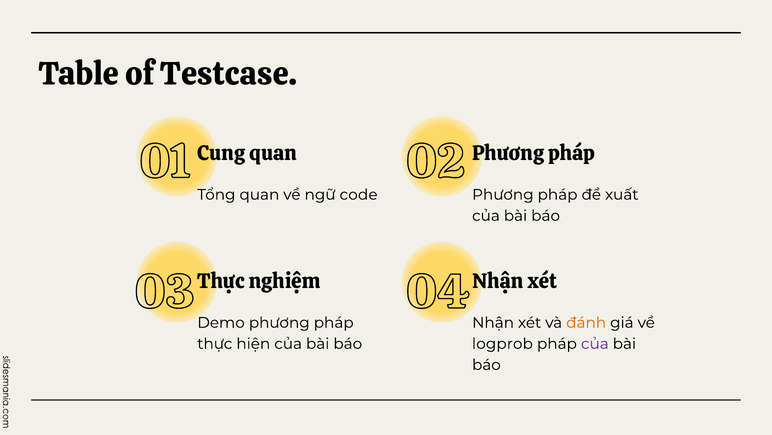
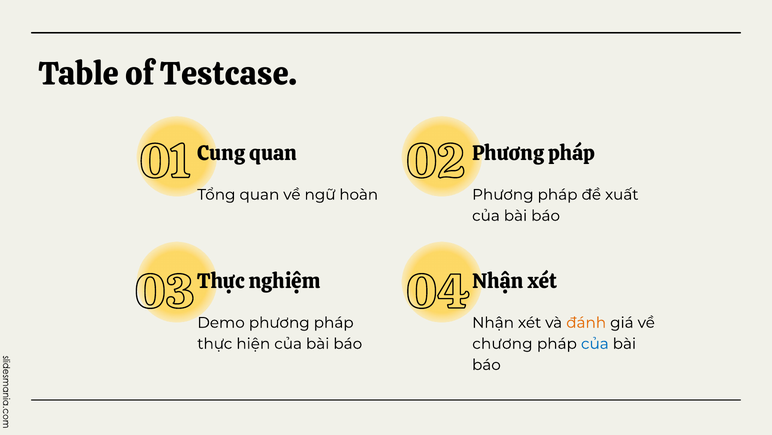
code: code -> hoàn
logprob: logprob -> chương
của at (595, 343) colour: purple -> blue
